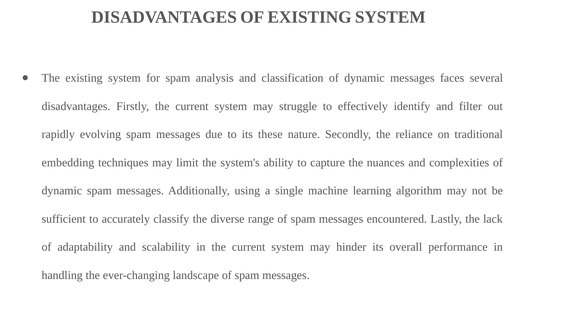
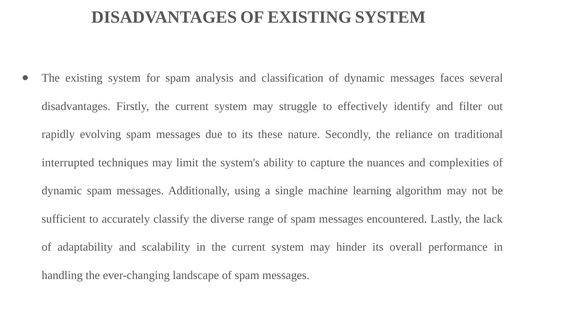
embedding: embedding -> interrupted
